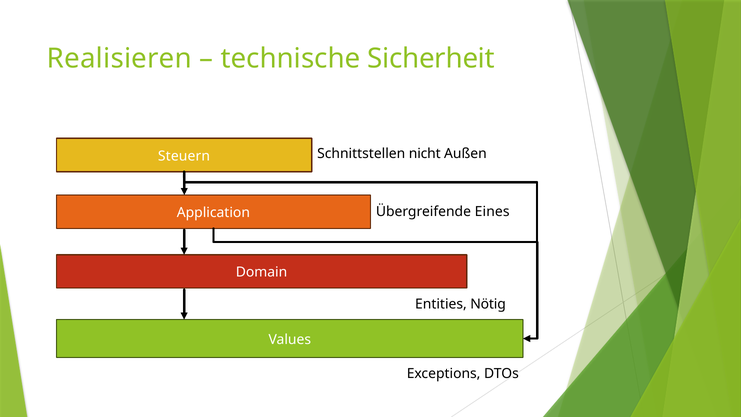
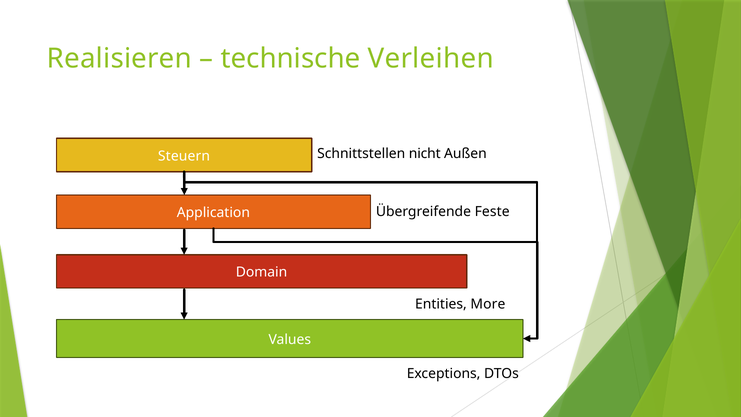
Sicherheit: Sicherheit -> Verleihen
Eines: Eines -> Feste
Nötig: Nötig -> More
